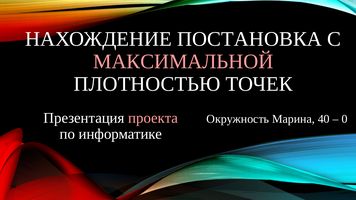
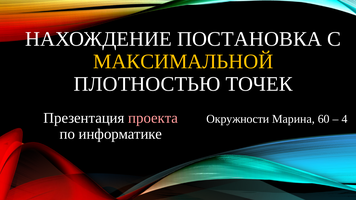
МАКСИМАЛЬНОЙ colour: pink -> yellow
Окружность: Окружность -> Окружности
40: 40 -> 60
0: 0 -> 4
